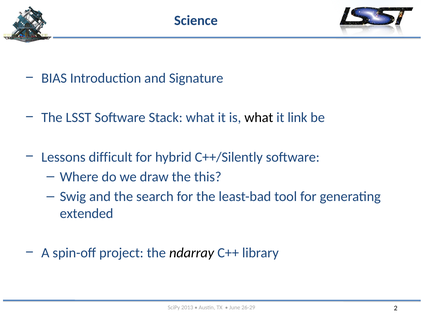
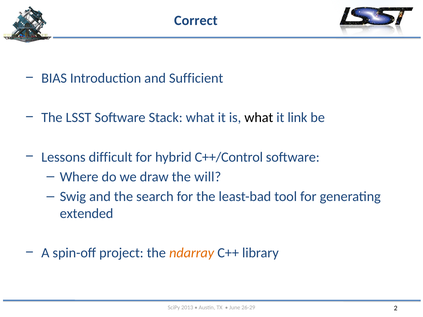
Science: Science -> Correct
Signature: Signature -> Sufficient
C++/Silently: C++/Silently -> C++/Control
this: this -> will
ndarray colour: black -> orange
